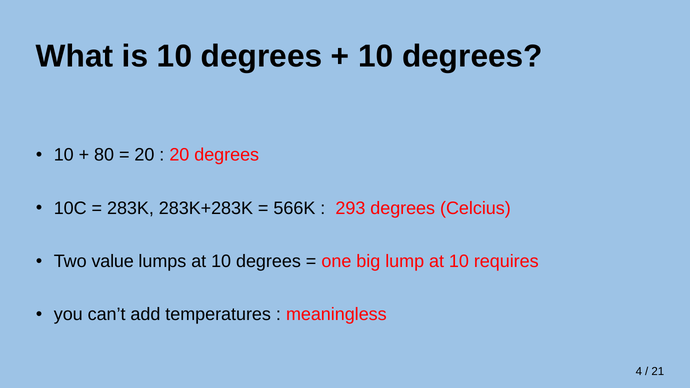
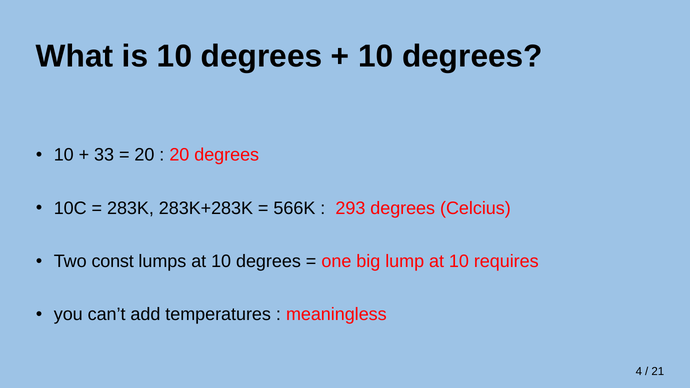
80: 80 -> 33
value: value -> const
